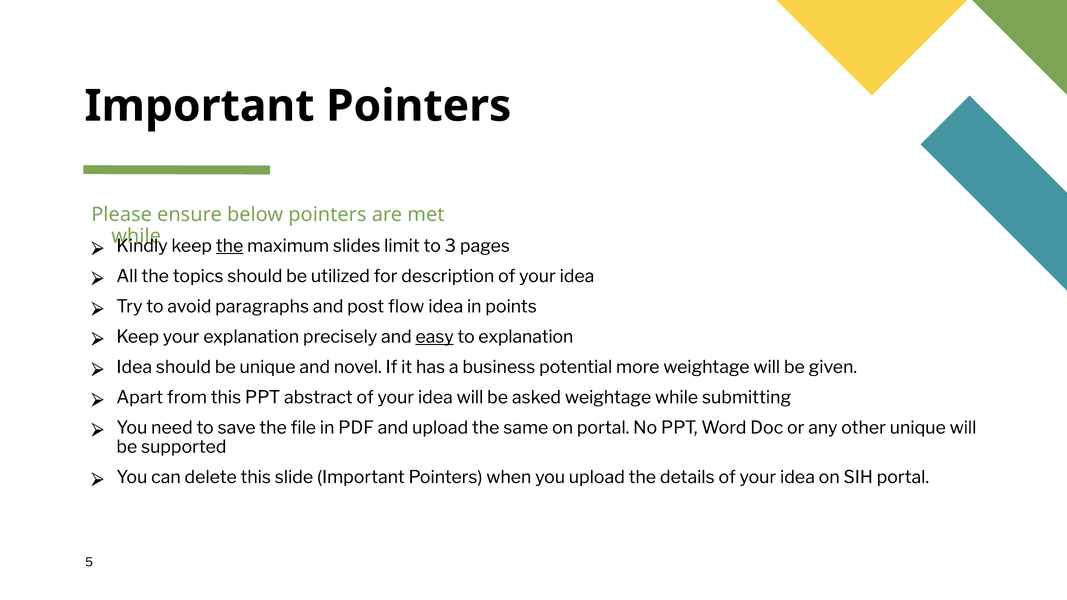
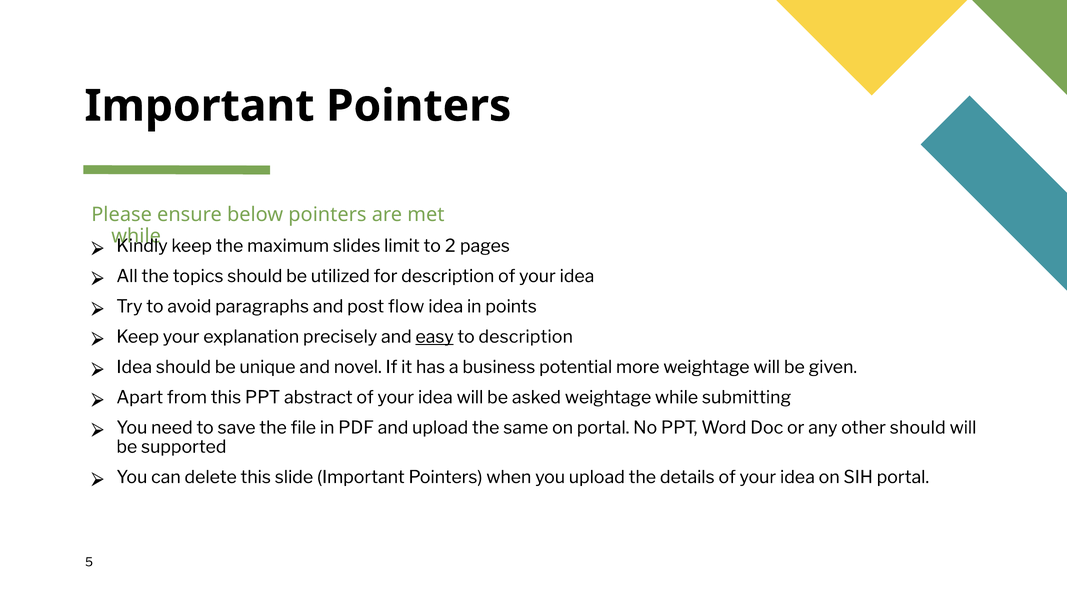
the at (230, 246) underline: present -> none
3: 3 -> 2
to explanation: explanation -> description
other unique: unique -> should
